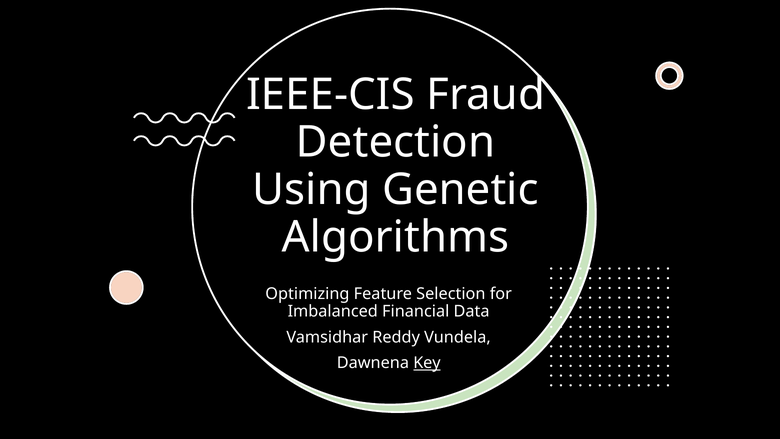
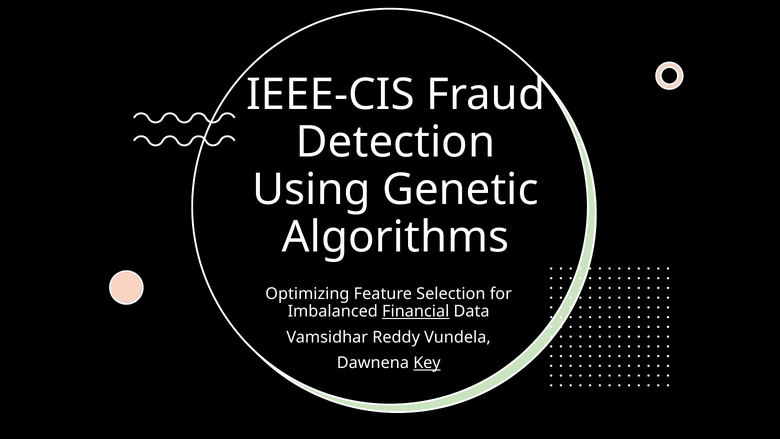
Financial underline: none -> present
